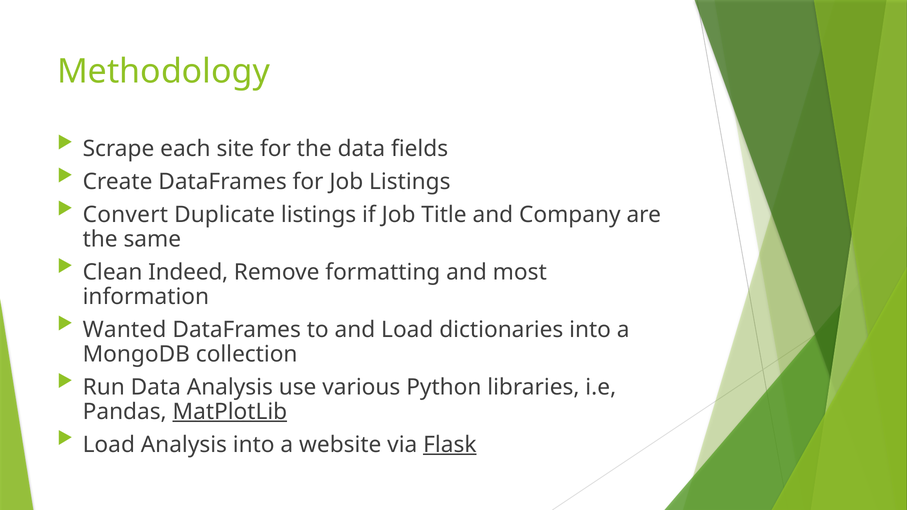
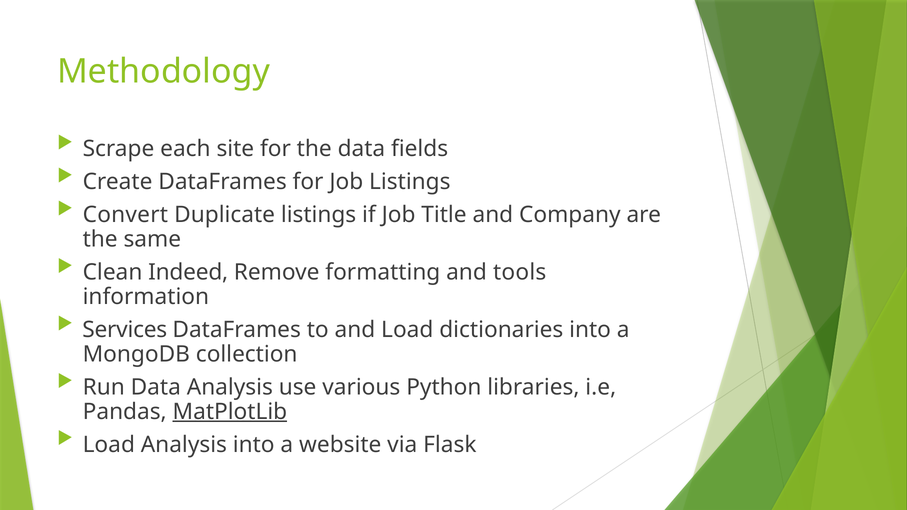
most: most -> tools
Wanted: Wanted -> Services
Flask underline: present -> none
